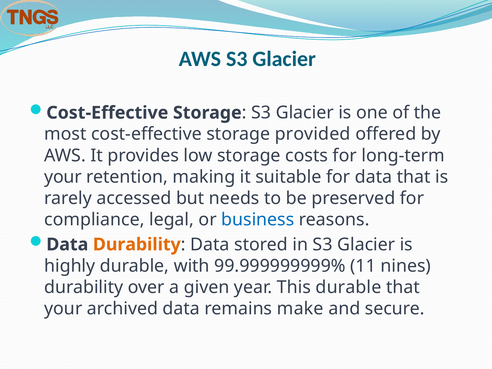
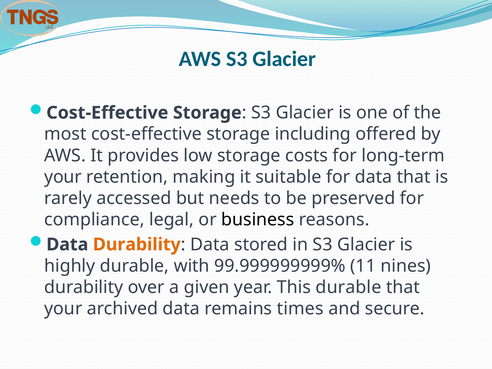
provided: provided -> including
business colour: blue -> black
make: make -> times
